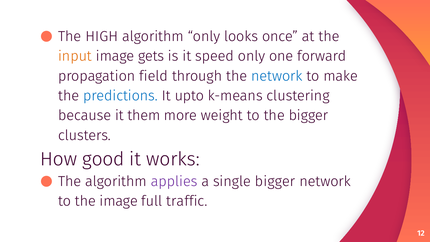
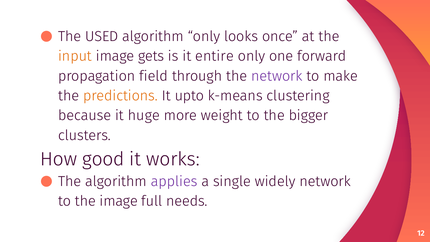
HIGH: HIGH -> USED
speed: speed -> entire
network at (277, 76) colour: blue -> purple
predictions colour: blue -> orange
them: them -> huge
single bigger: bigger -> widely
traffic: traffic -> needs
